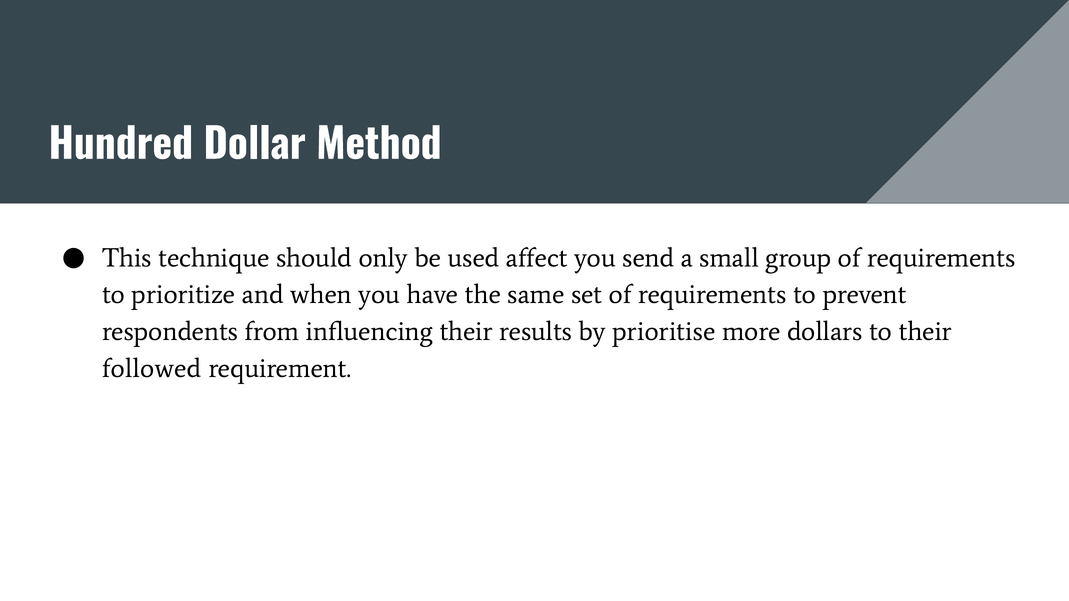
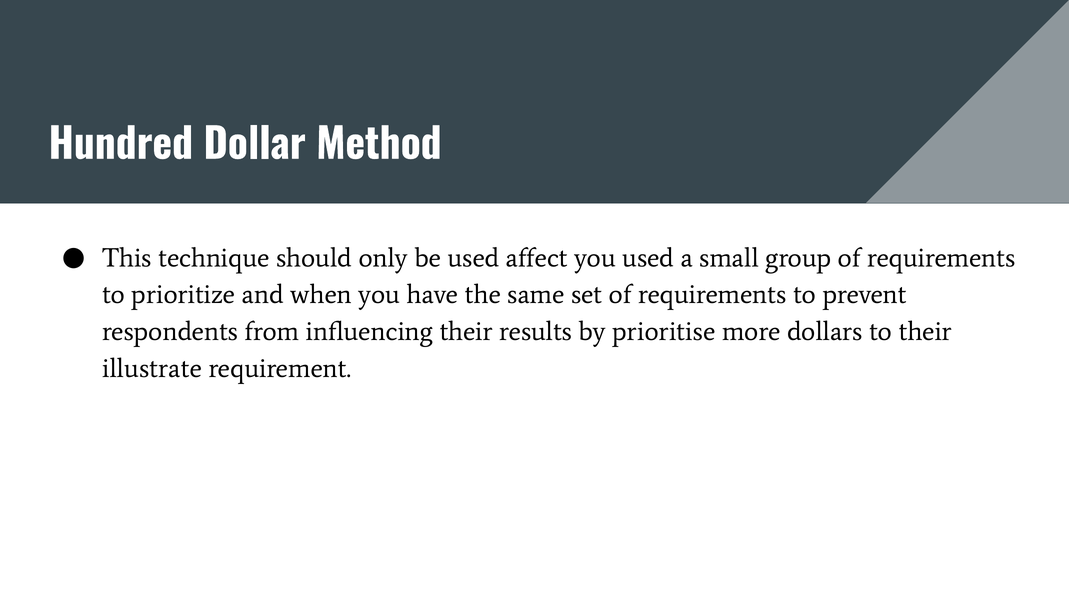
you send: send -> used
followed: followed -> illustrate
